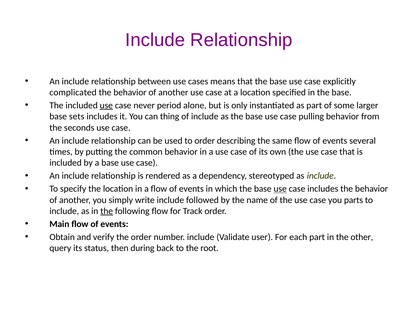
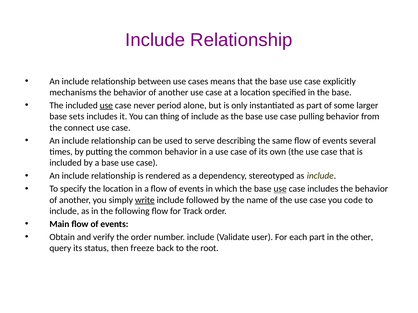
complicated: complicated -> mechanisms
seconds: seconds -> connect
to order: order -> serve
write underline: none -> present
parts: parts -> code
the at (107, 211) underline: present -> none
during: during -> freeze
